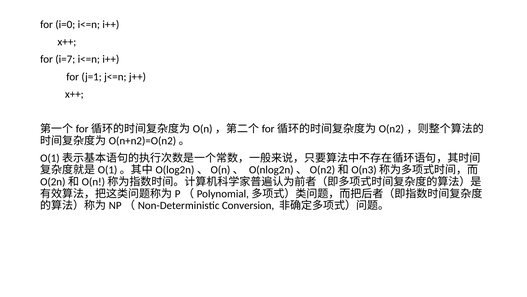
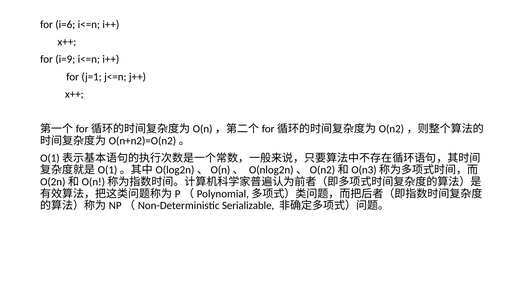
i=0: i=0 -> i=6
i=7: i=7 -> i=9
Conversion: Conversion -> Serializable
